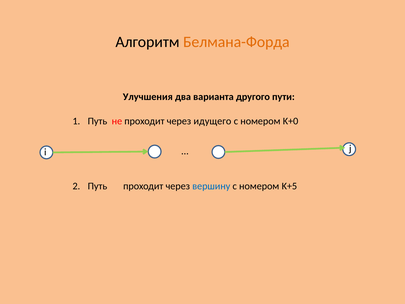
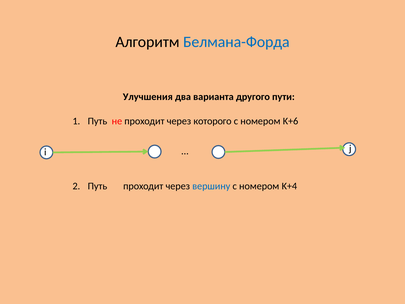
Белмана-Форда colour: orange -> blue
идущего: идущего -> которого
K+0: K+0 -> K+6
K+5: K+5 -> K+4
